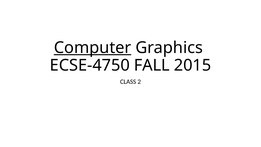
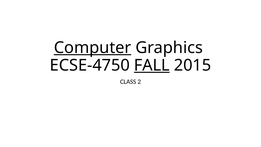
FALL underline: none -> present
